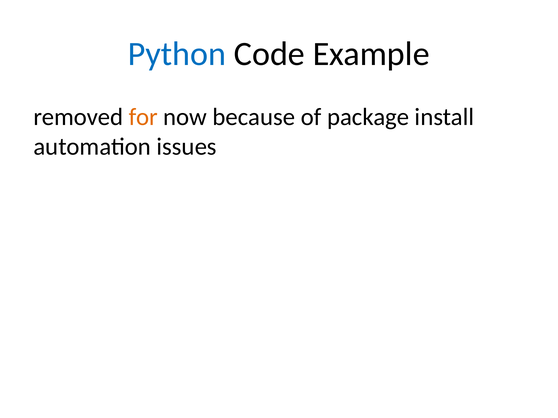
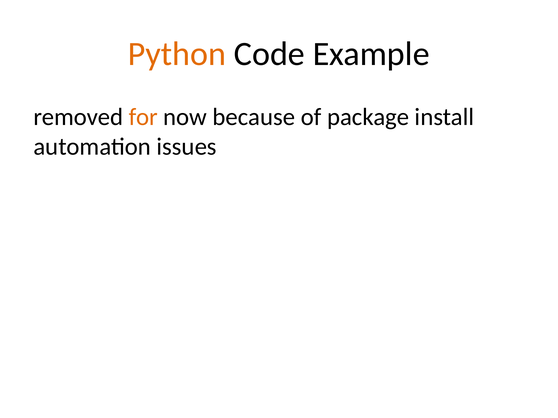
Python colour: blue -> orange
